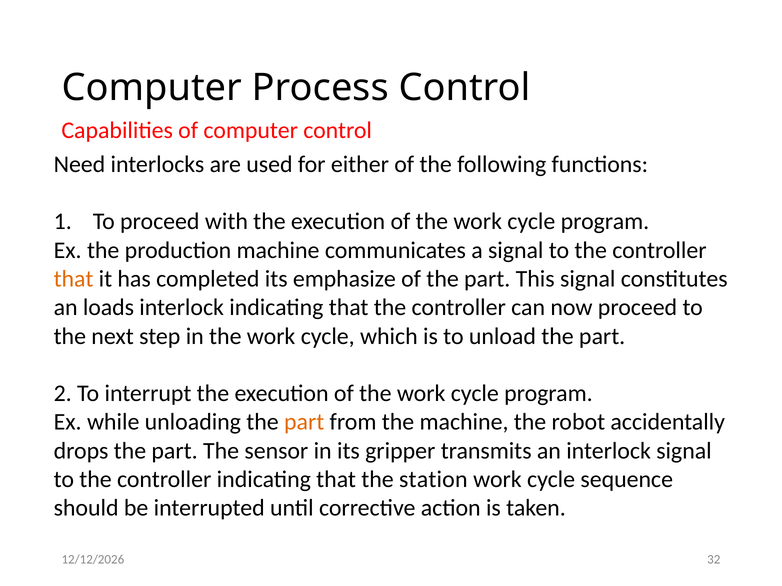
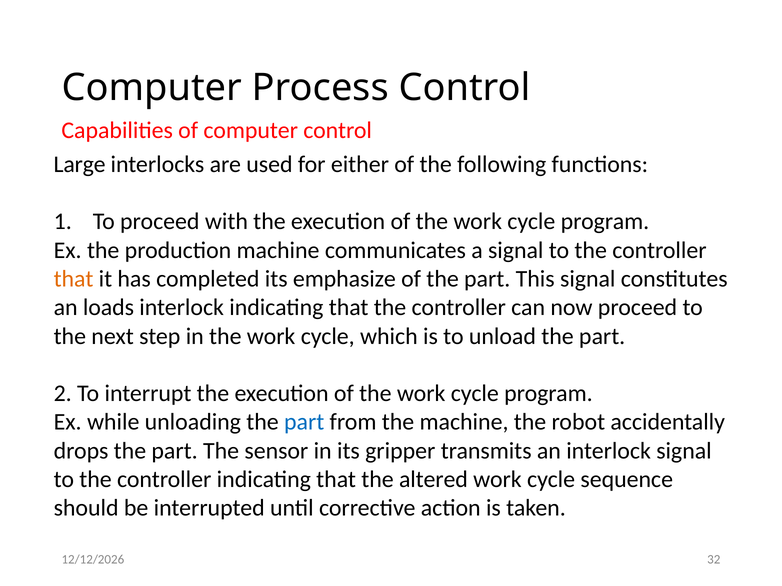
Need: Need -> Large
part at (304, 422) colour: orange -> blue
station: station -> altered
